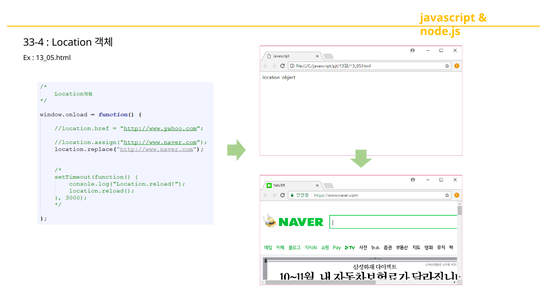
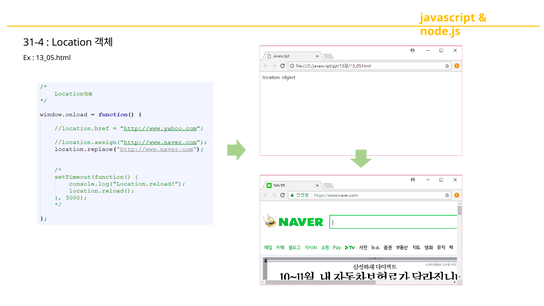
33-4: 33-4 -> 31-4
